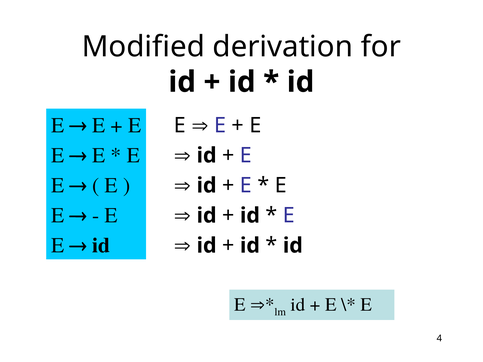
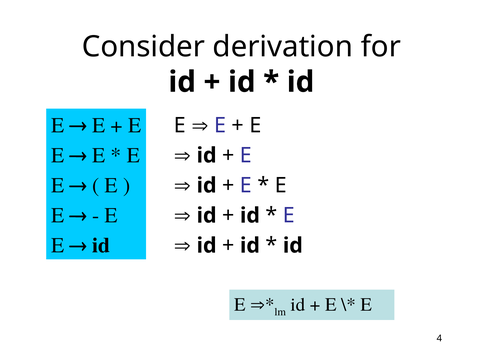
Modified: Modified -> Consider
